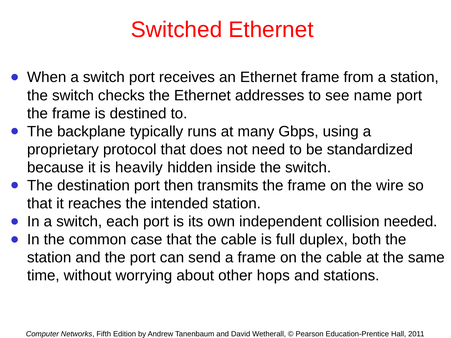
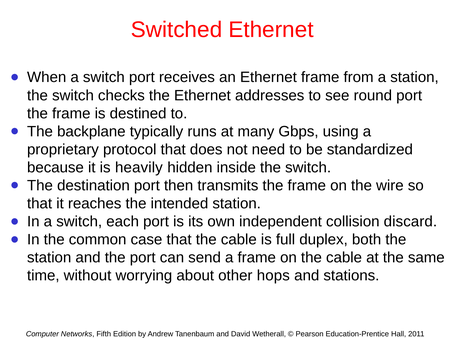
name: name -> round
needed: needed -> discard
